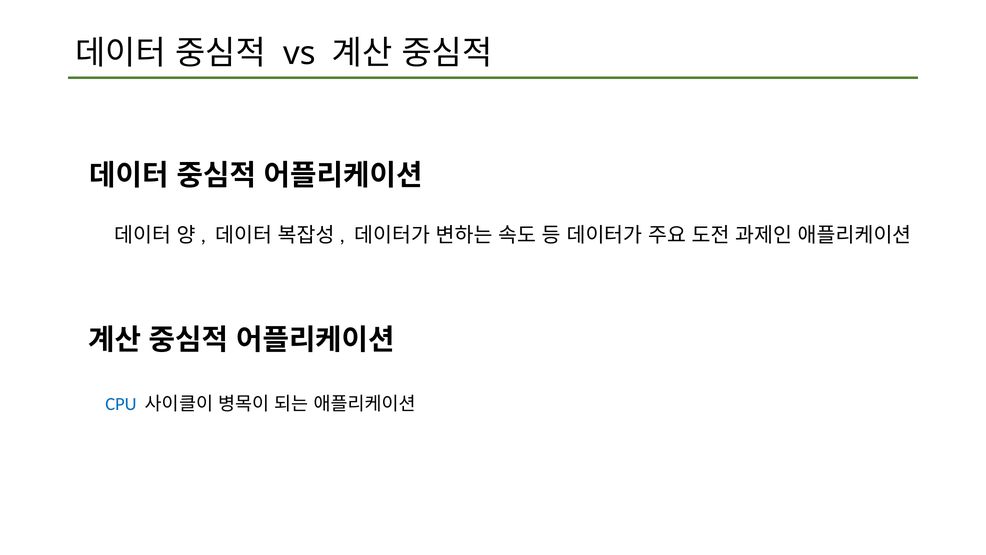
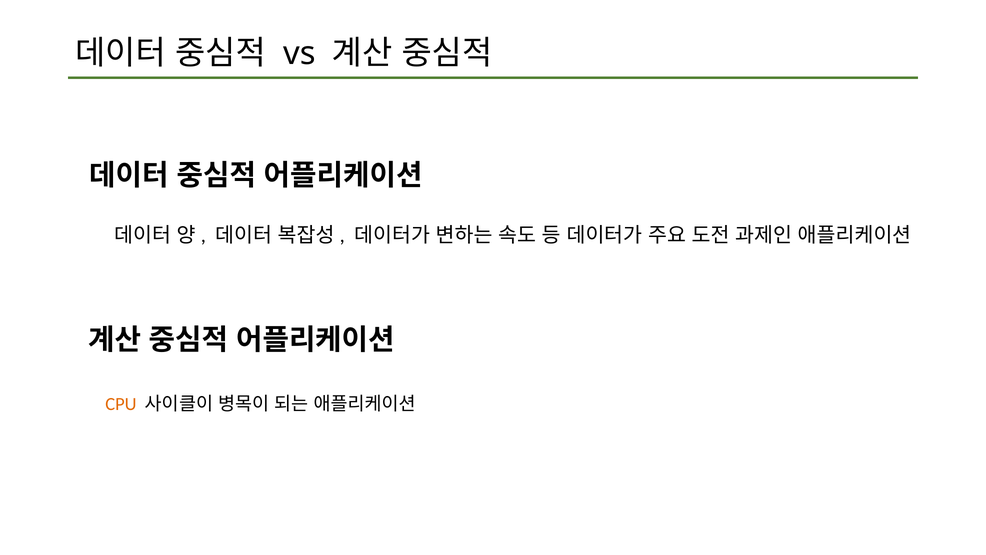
CPU colour: blue -> orange
